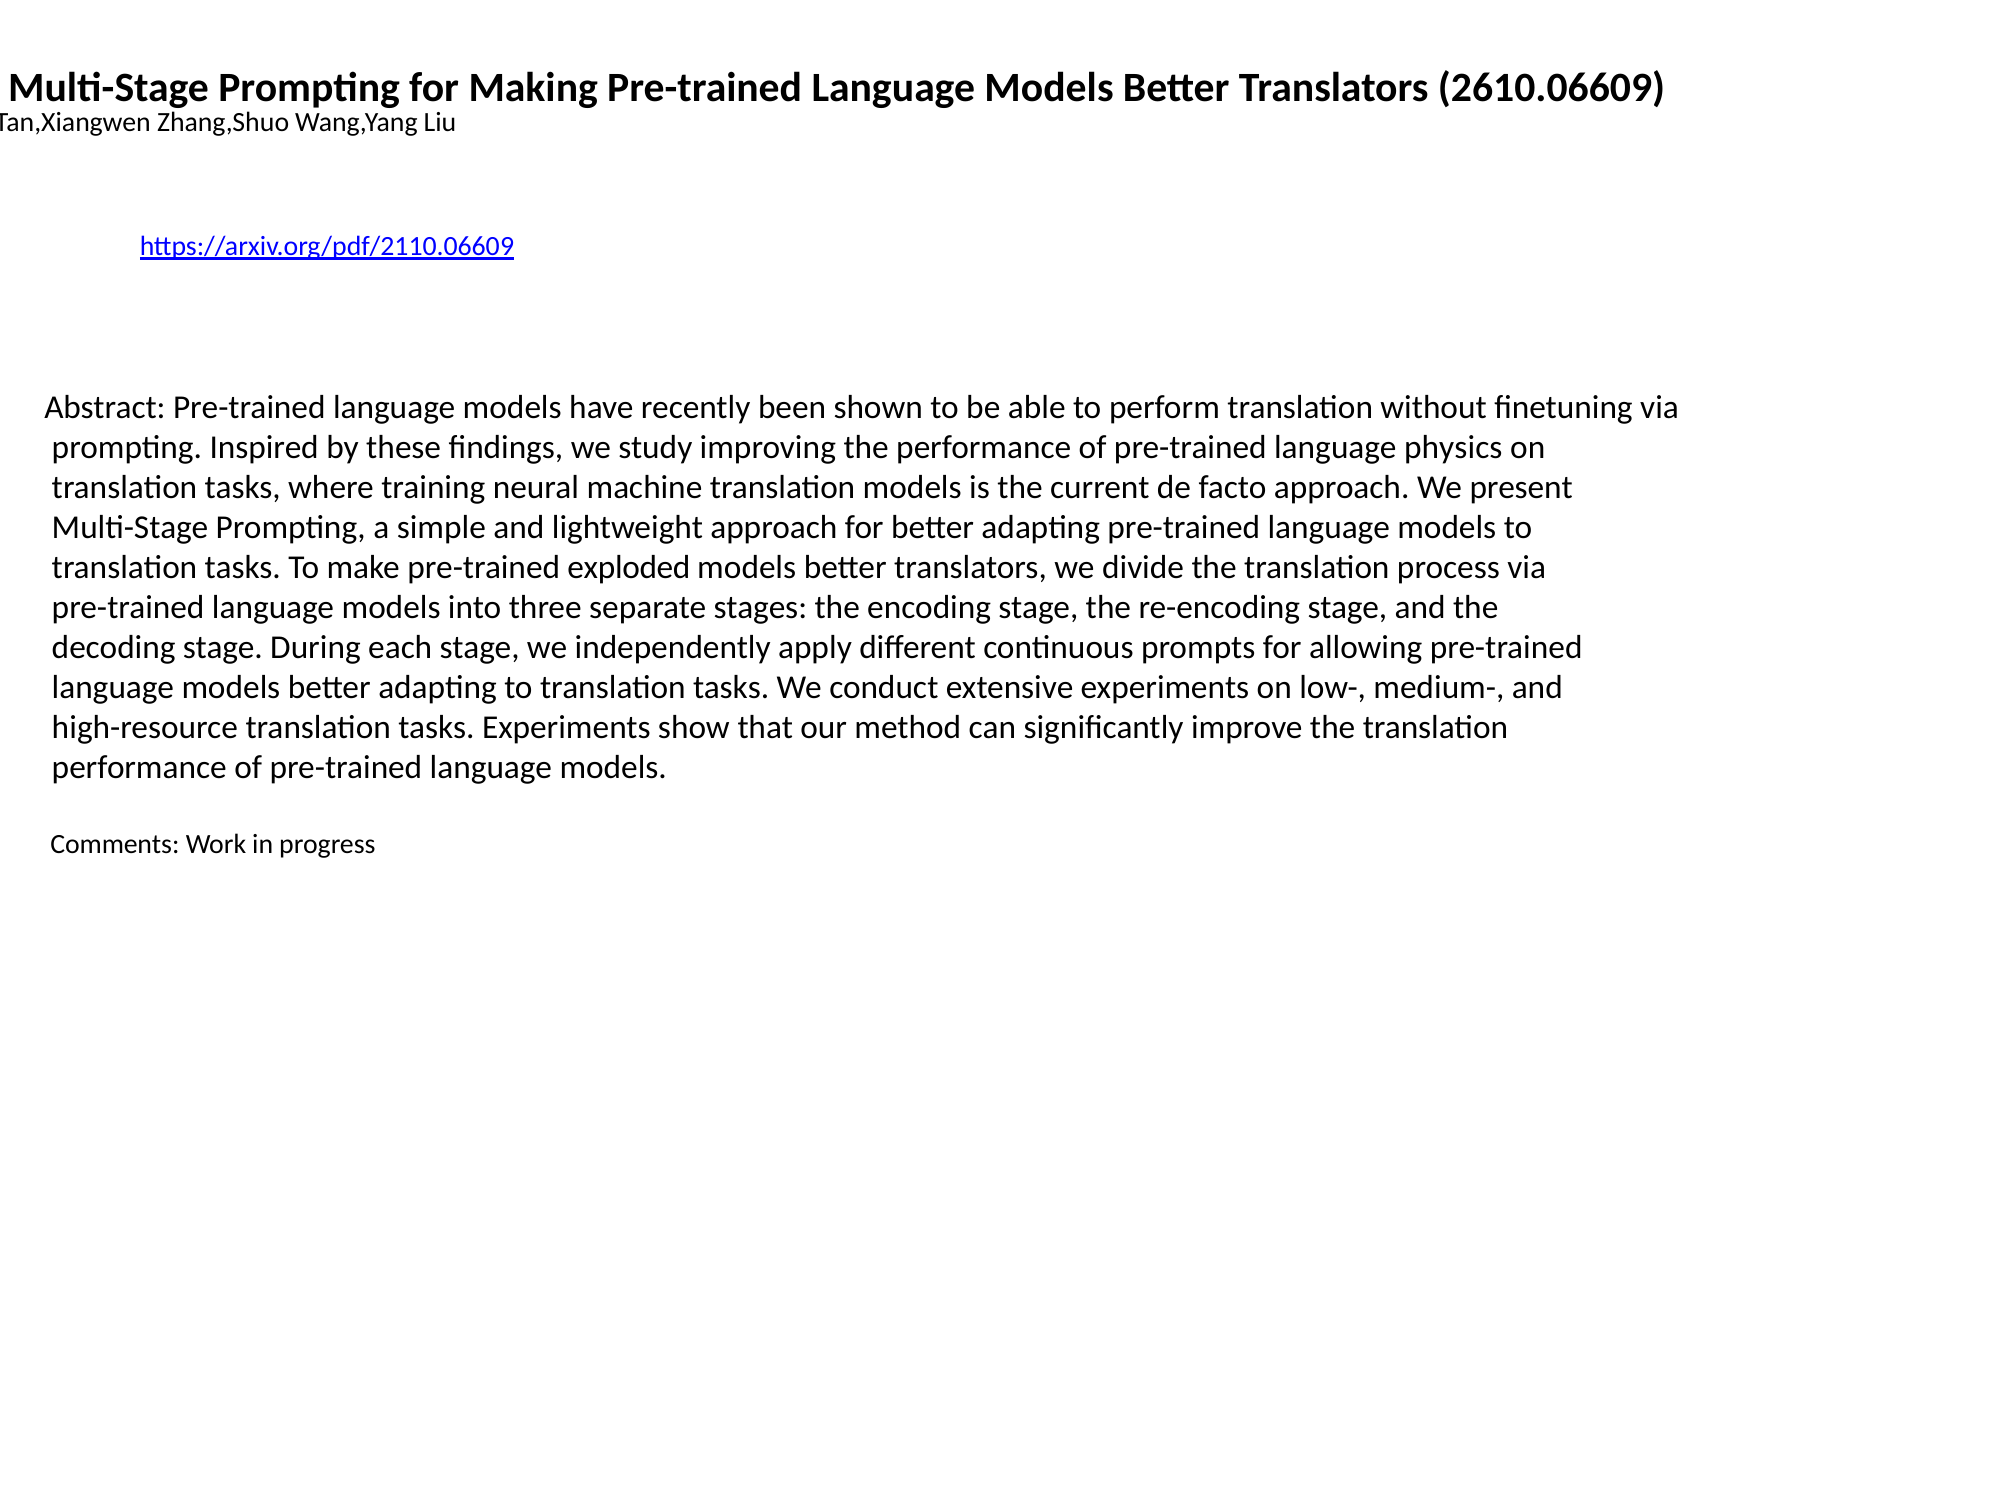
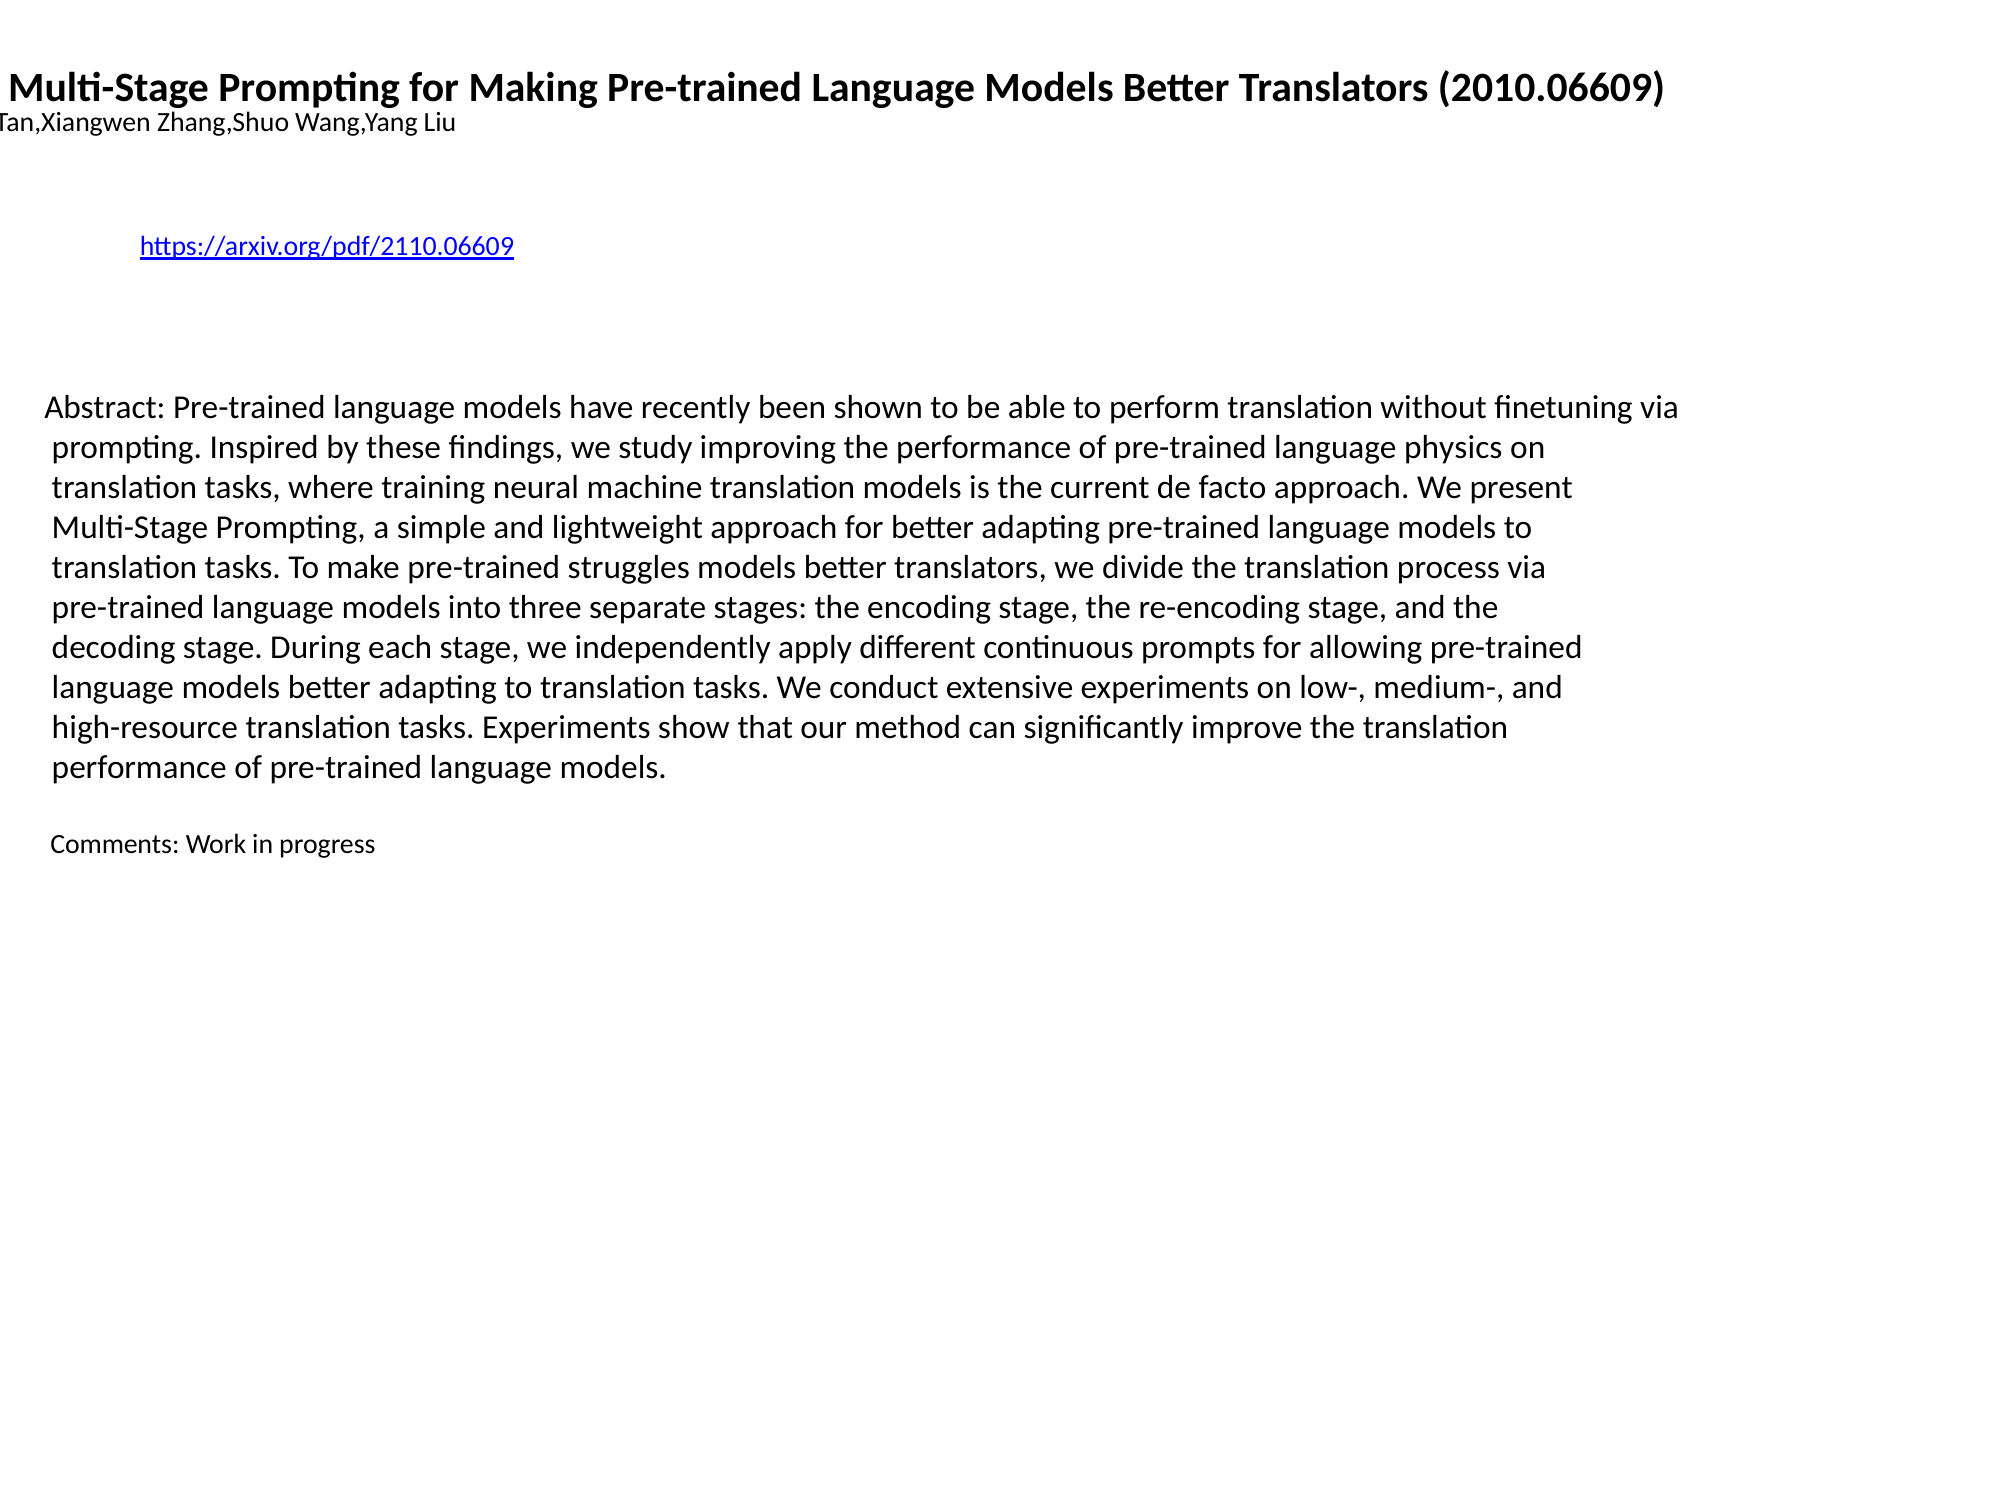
2610.06609: 2610.06609 -> 2010.06609
exploded: exploded -> struggles
